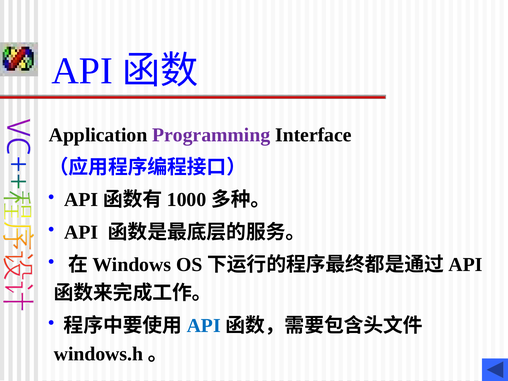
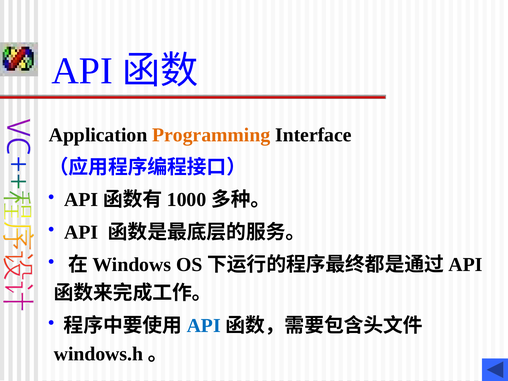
Programming colour: purple -> orange
